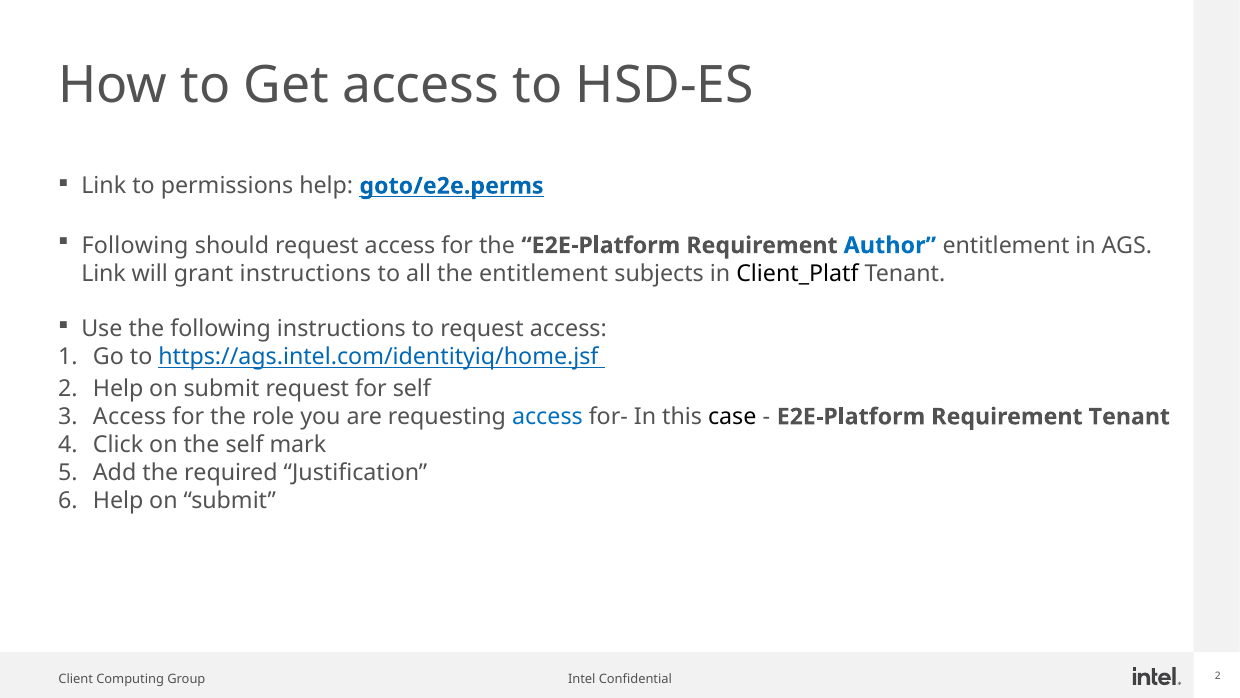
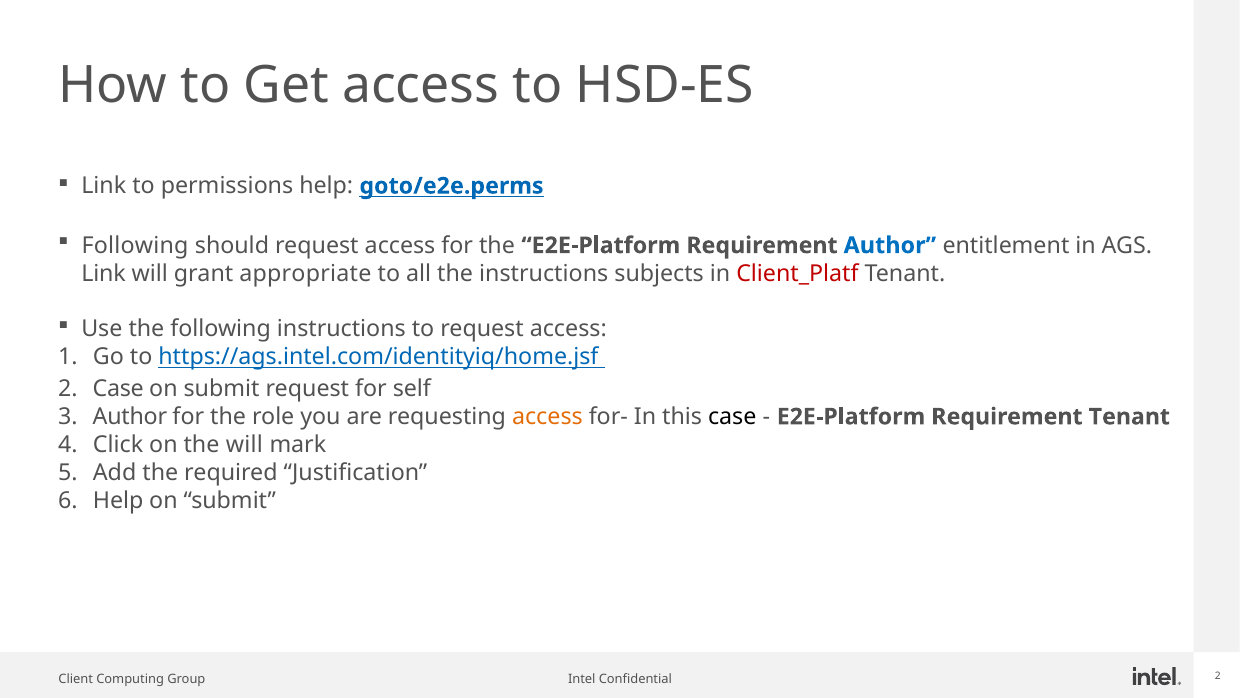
grant instructions: instructions -> appropriate
the entitlement: entitlement -> instructions
Client_Platf colour: black -> red
Help at (118, 389): Help -> Case
Access at (130, 416): Access -> Author
access at (547, 416) colour: blue -> orange
the self: self -> will
